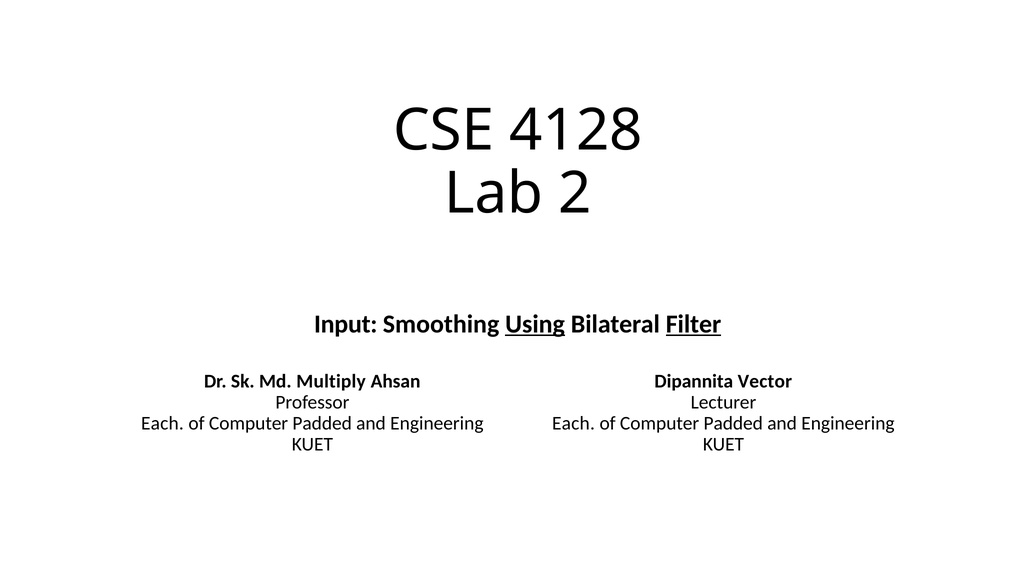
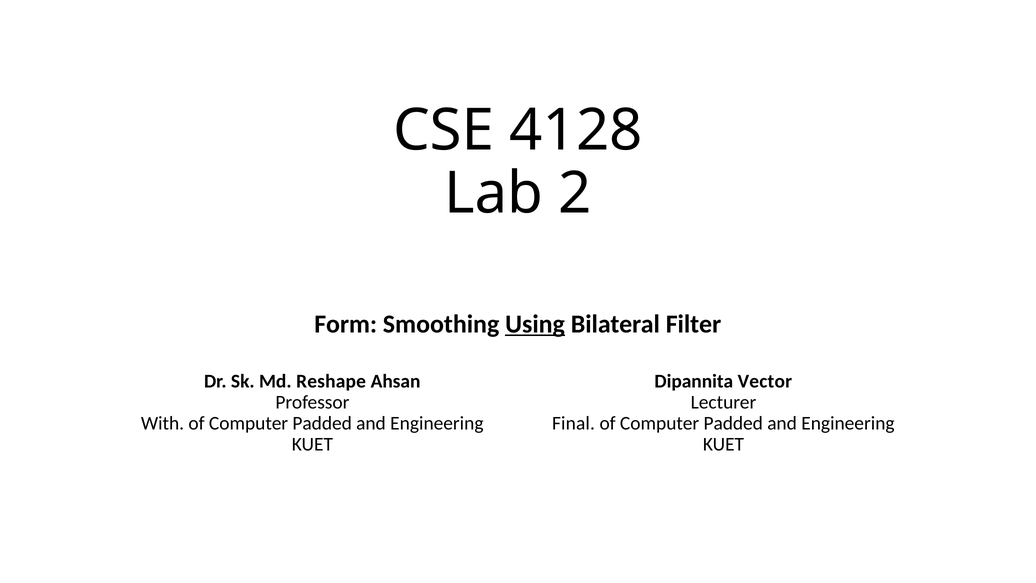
Input: Input -> Form
Filter underline: present -> none
Multiply: Multiply -> Reshape
Each at (162, 423): Each -> With
Each at (573, 423): Each -> Final
